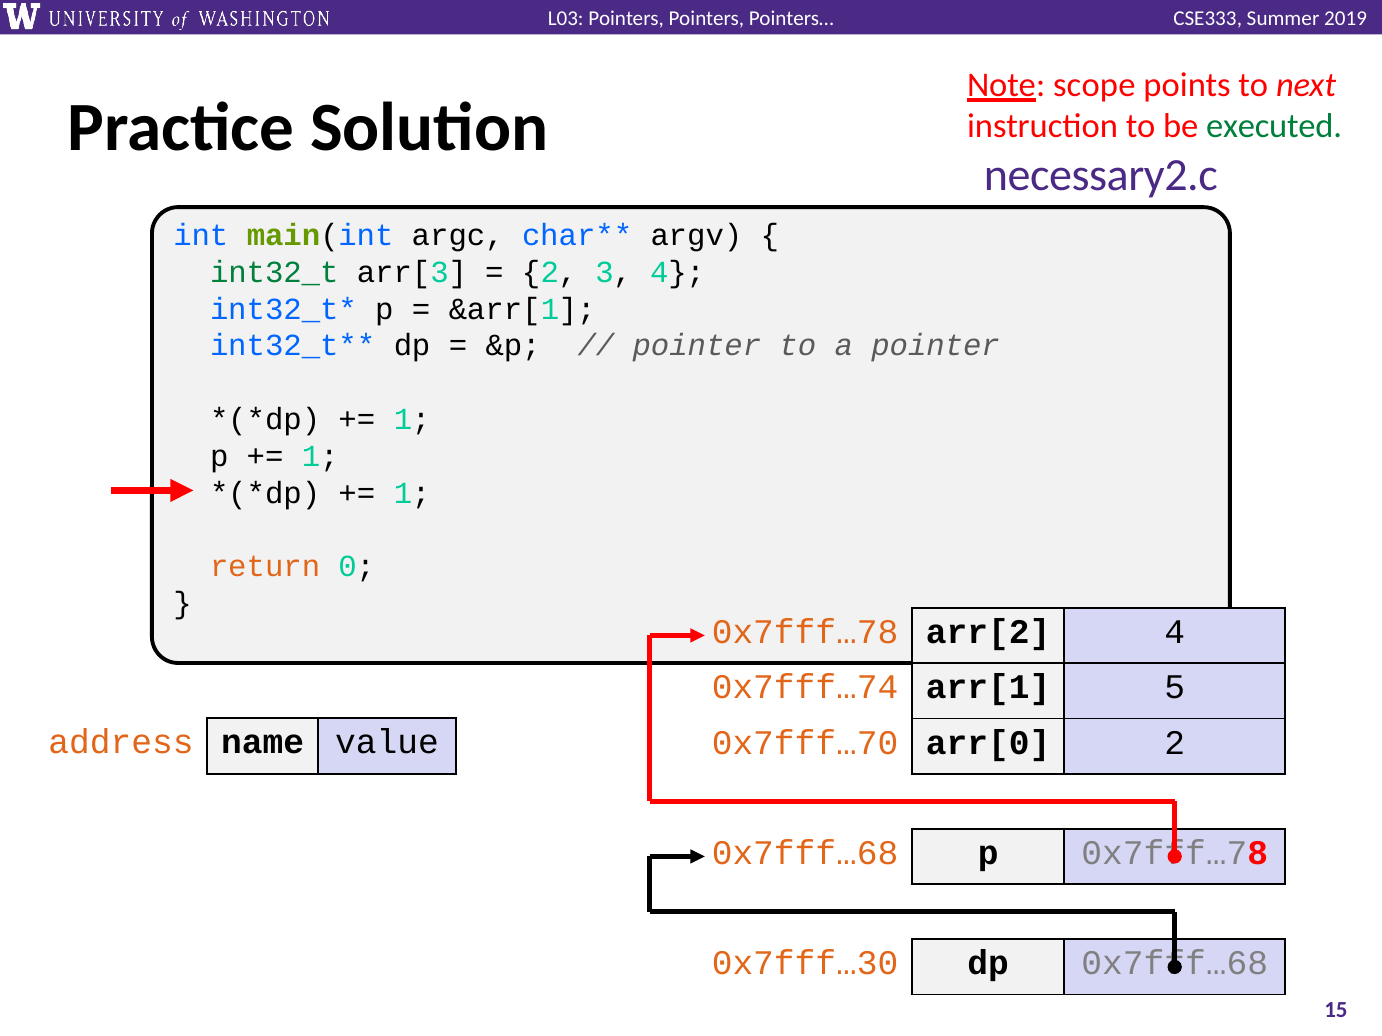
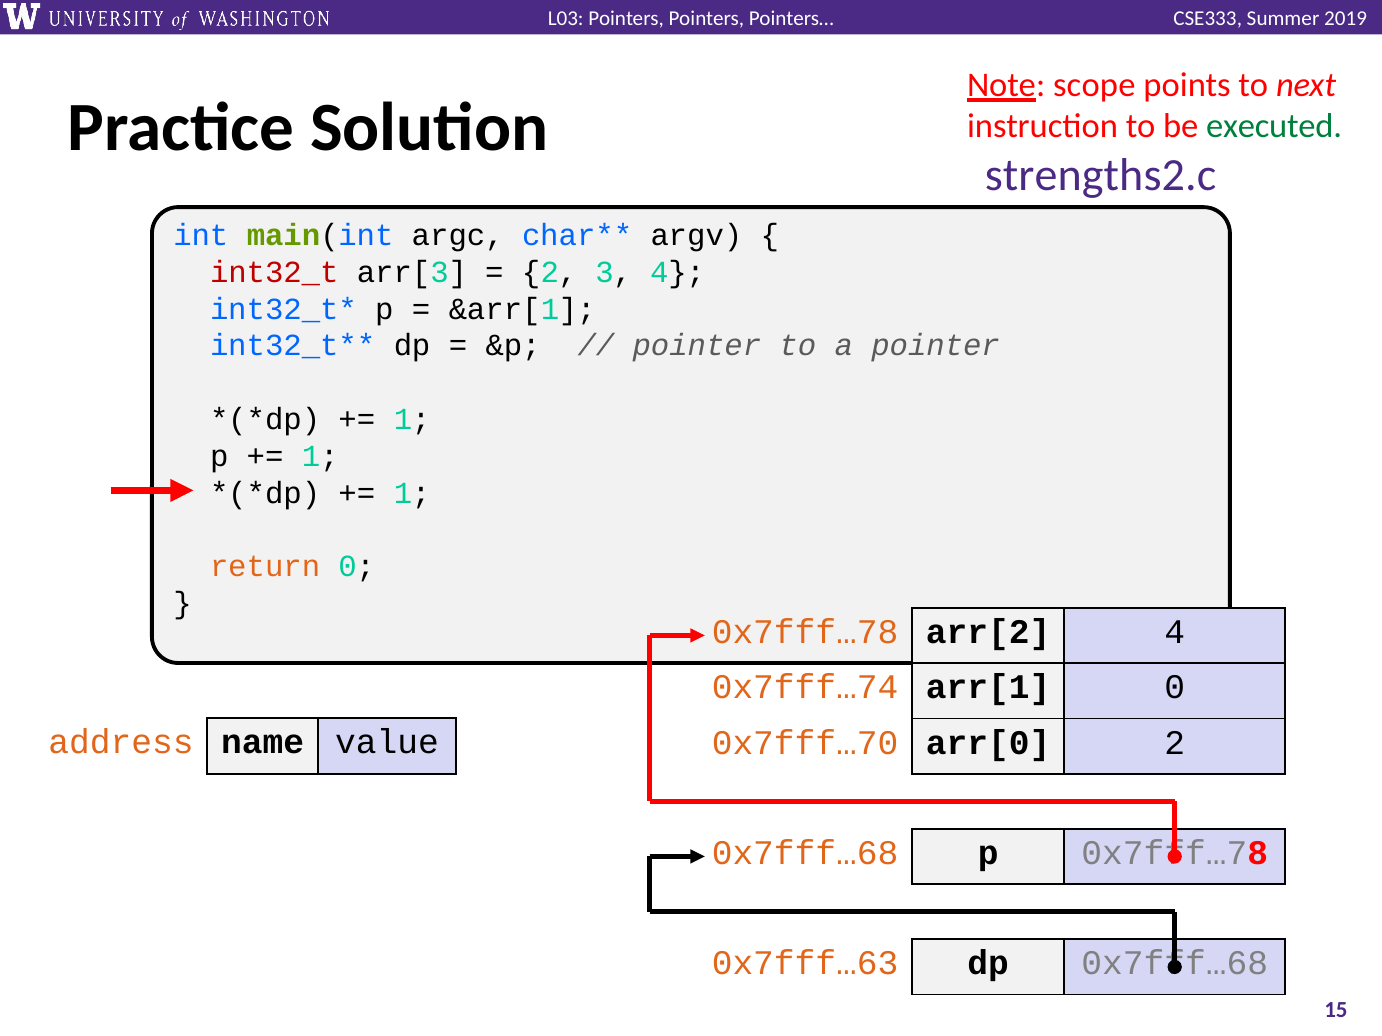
necessary2.c: necessary2.c -> strengths2.c
int32_t colour: green -> red
arr[1 5: 5 -> 0
0x7fff…30: 0x7fff…30 -> 0x7fff…63
